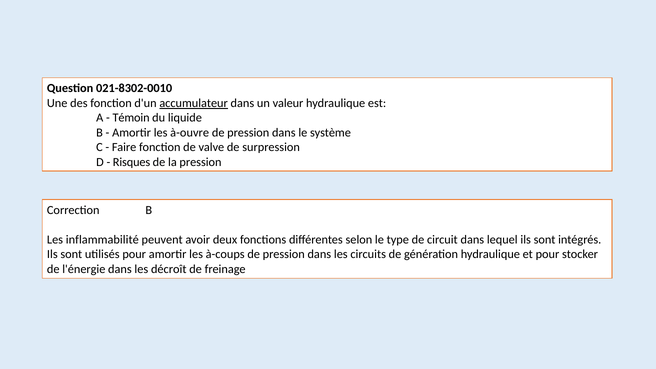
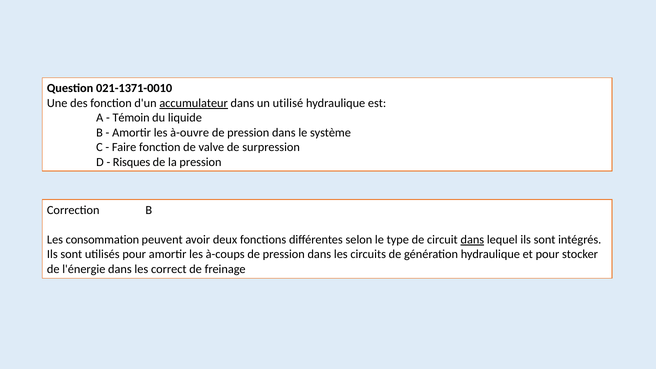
021-8302-0010: 021-8302-0010 -> 021-1371-0010
valeur: valeur -> utilisé
inflammabilité: inflammabilité -> consommation
dans at (472, 240) underline: none -> present
décroît: décroît -> correct
